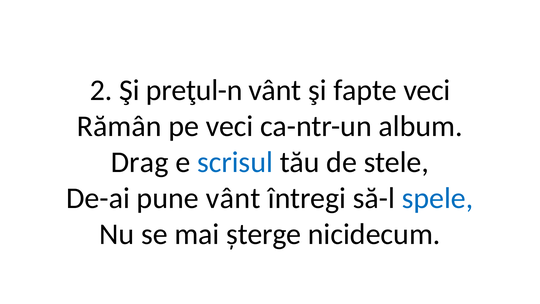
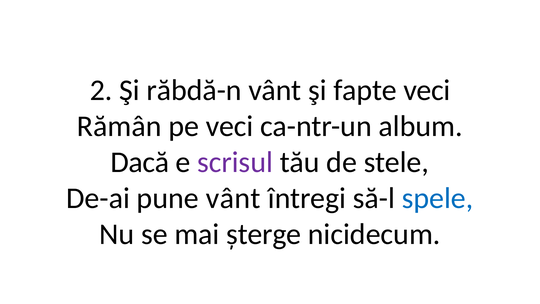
preţul-n: preţul-n -> răbdă-n
Drag: Drag -> Dacă
scrisul colour: blue -> purple
